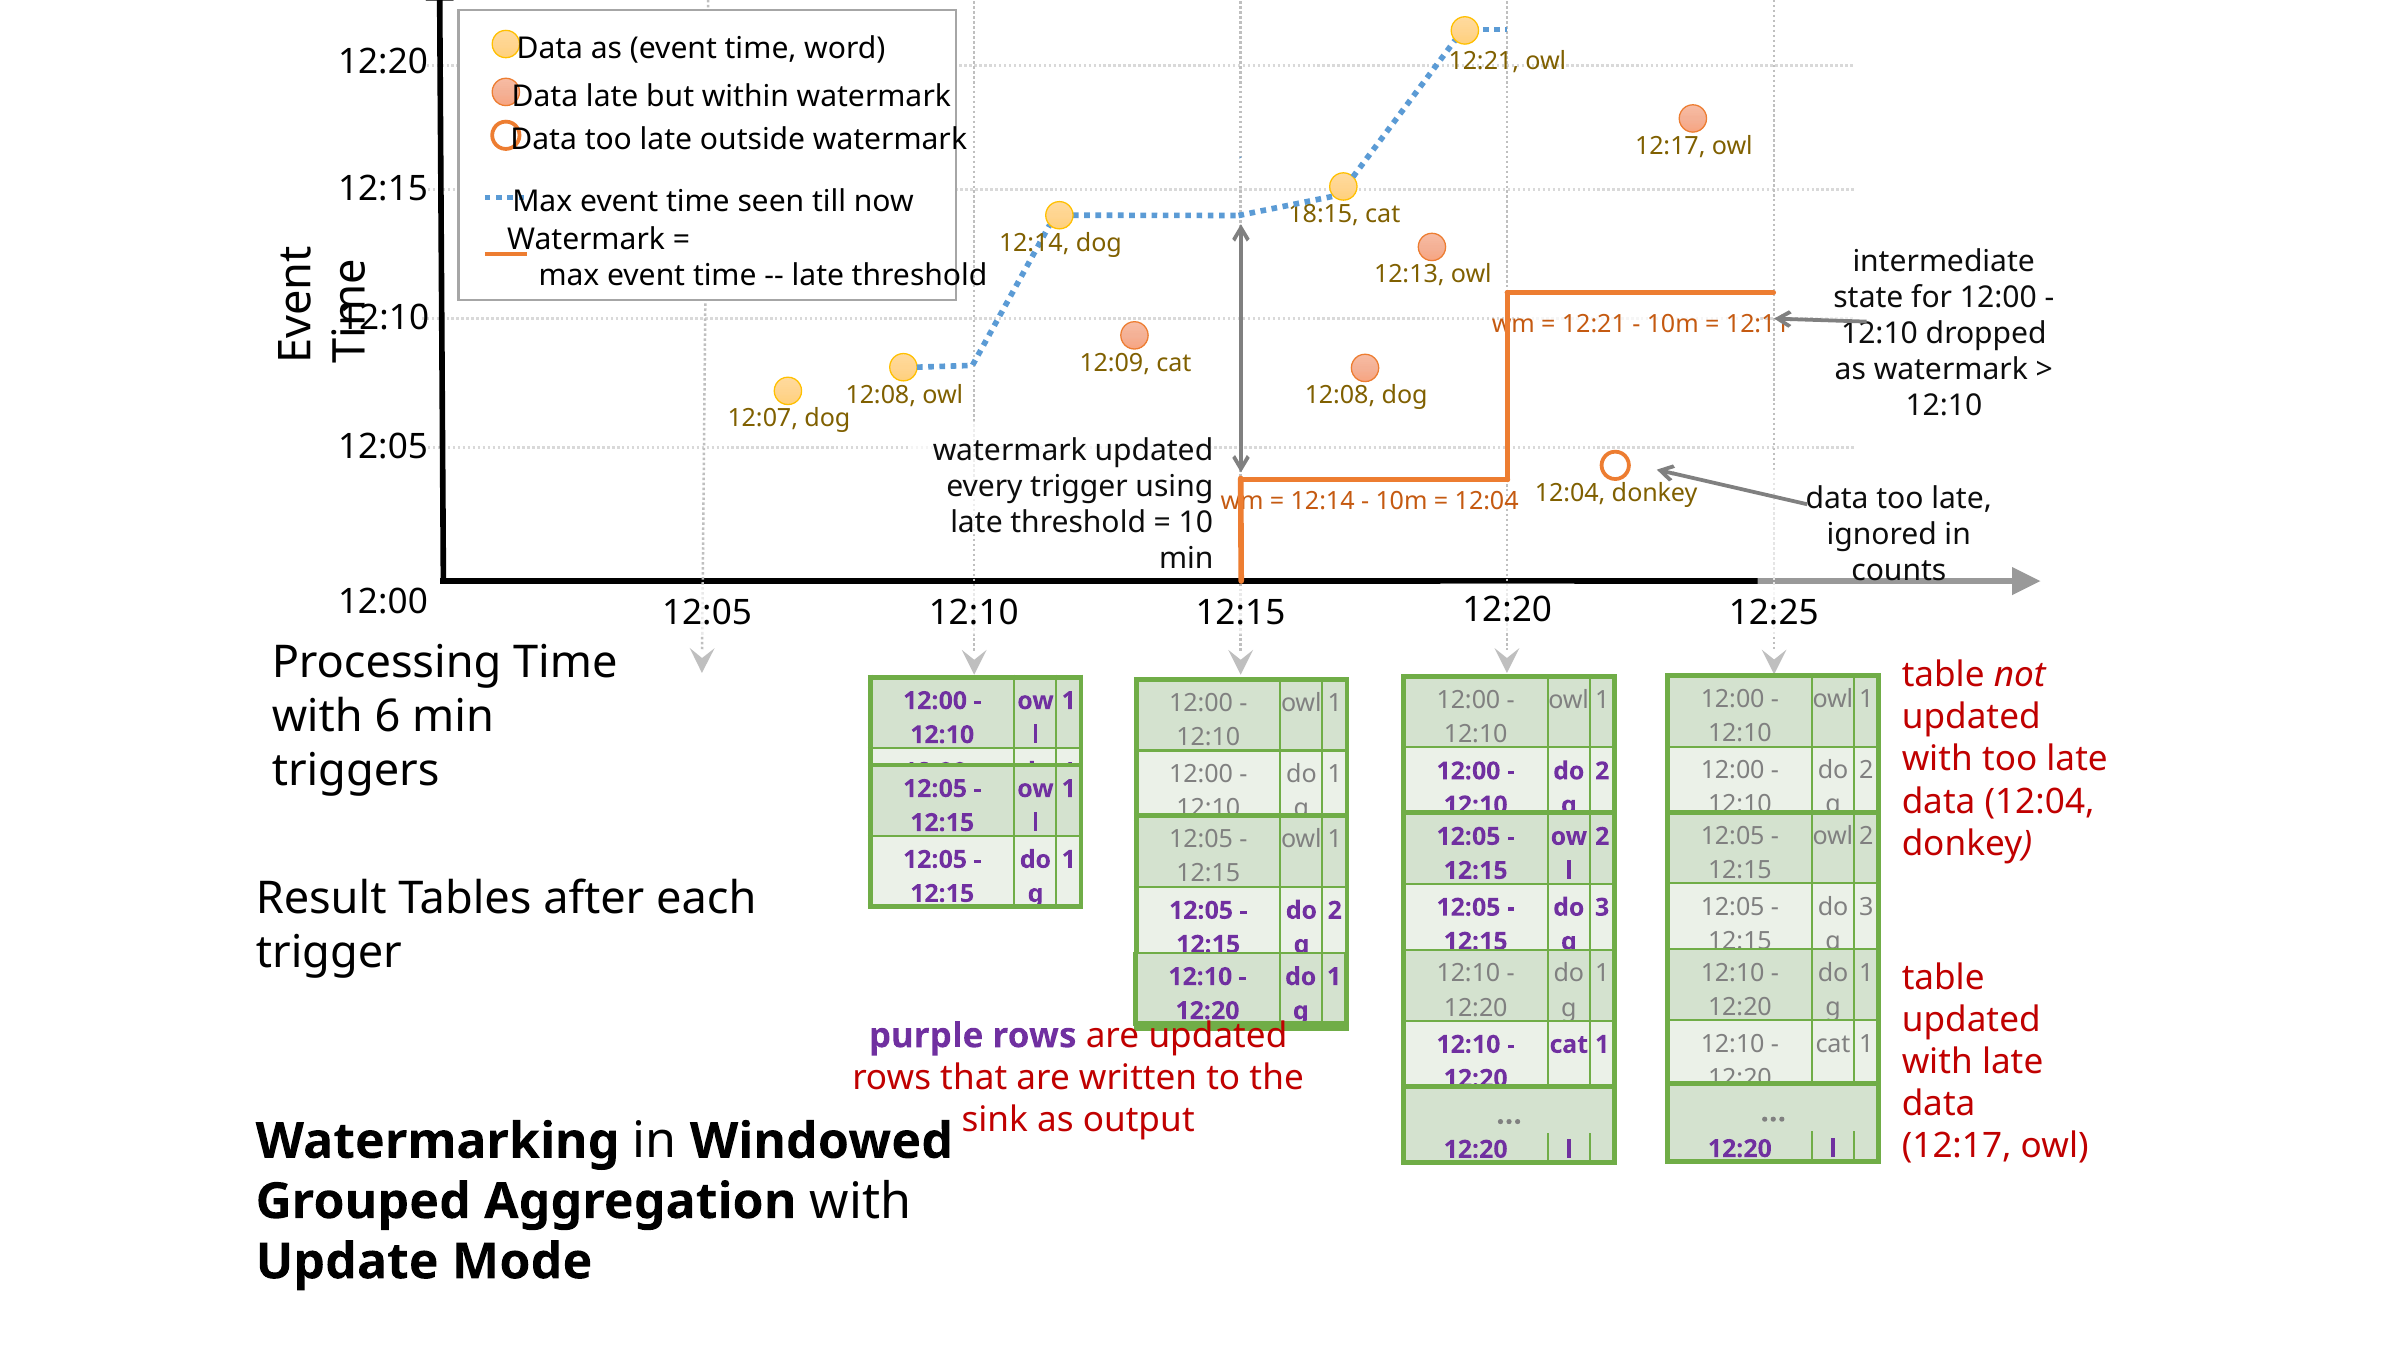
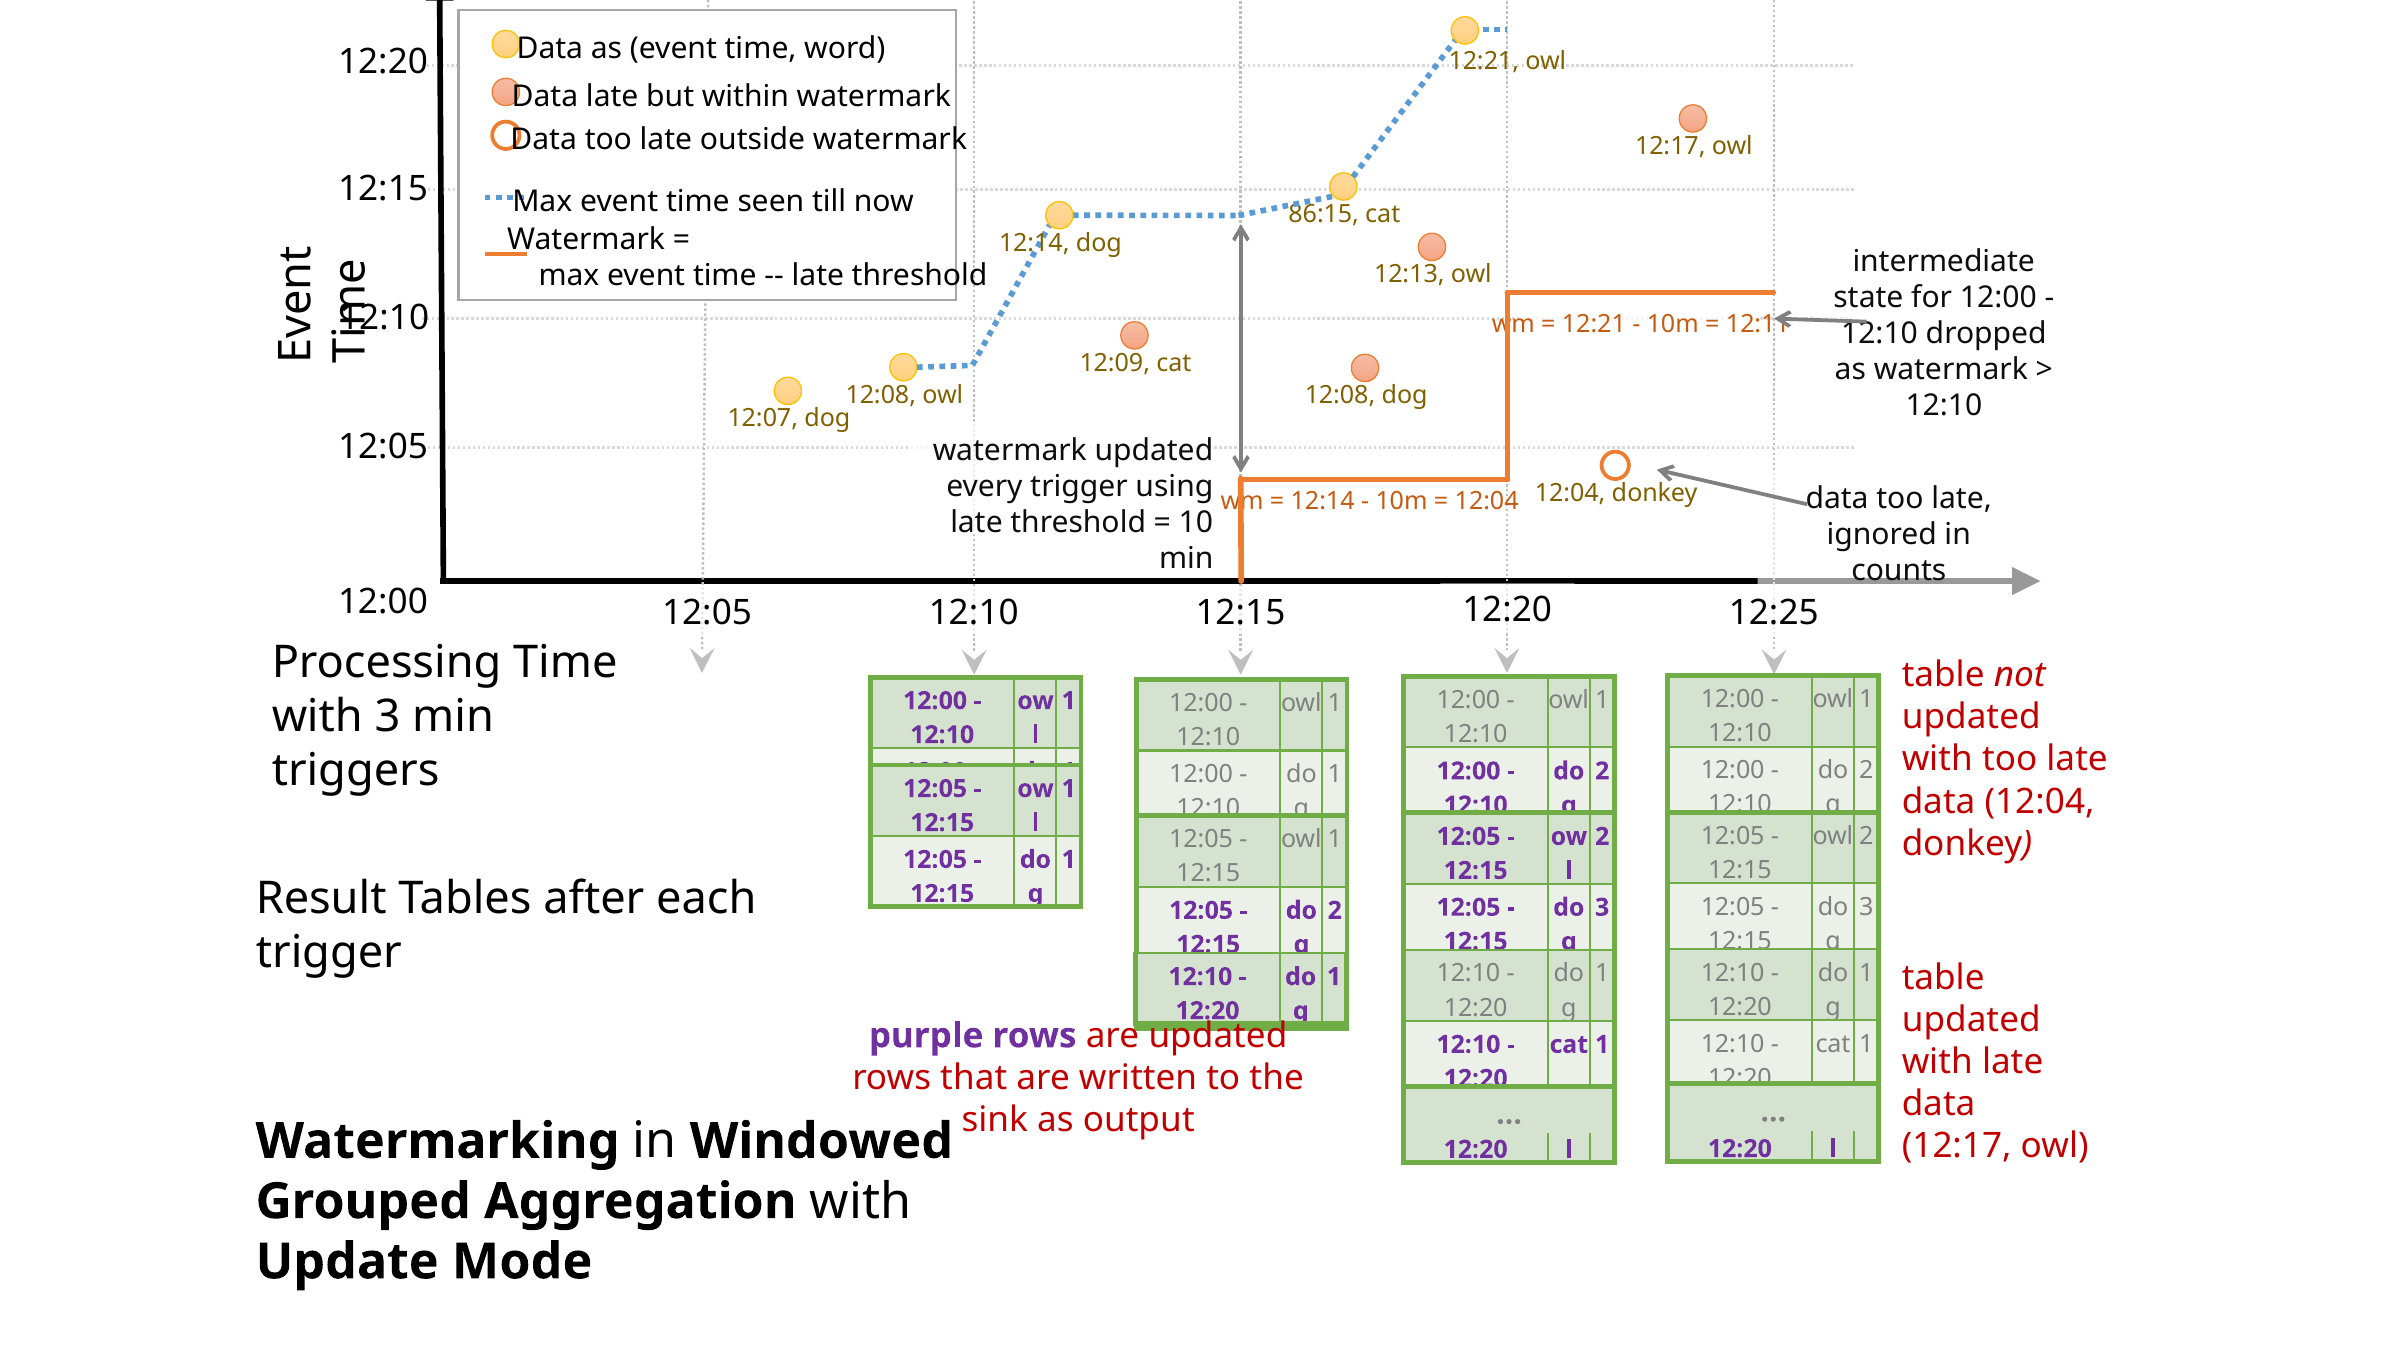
18:15: 18:15 -> 86:15
with 6: 6 -> 3
